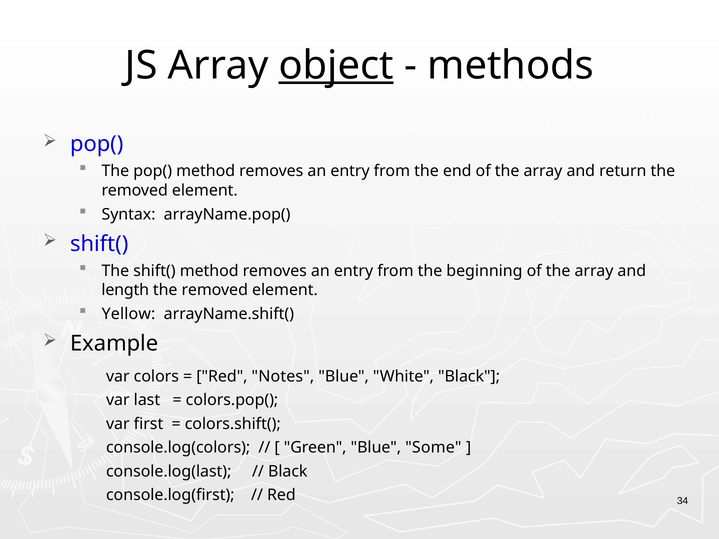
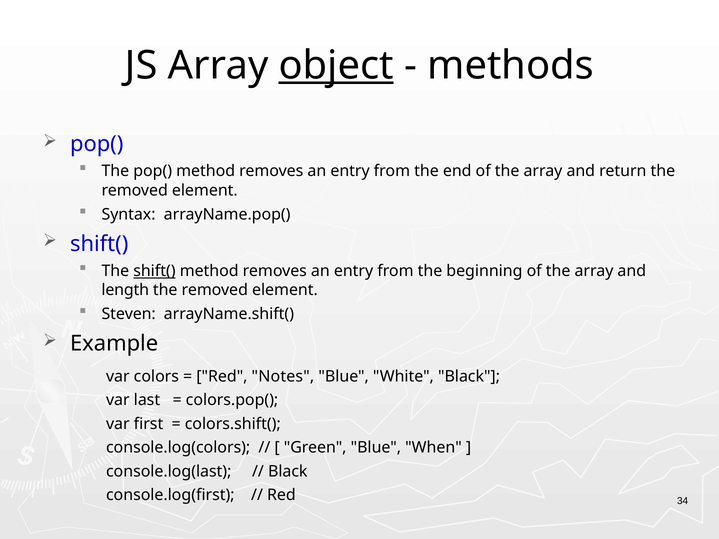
shift( at (154, 271) underline: none -> present
Yellow: Yellow -> Steven
Some: Some -> When
